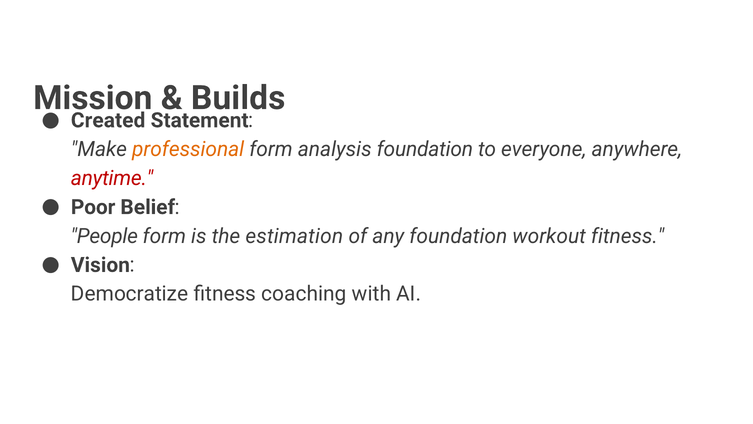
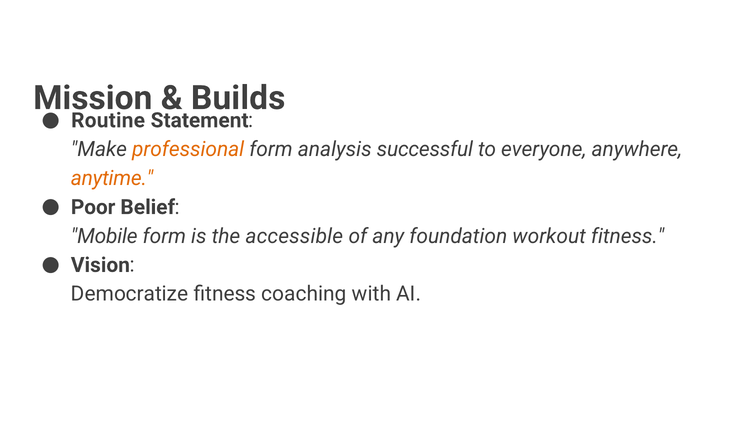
Created: Created -> Routine
analysis foundation: foundation -> successful
anytime colour: red -> orange
People: People -> Mobile
estimation: estimation -> accessible
